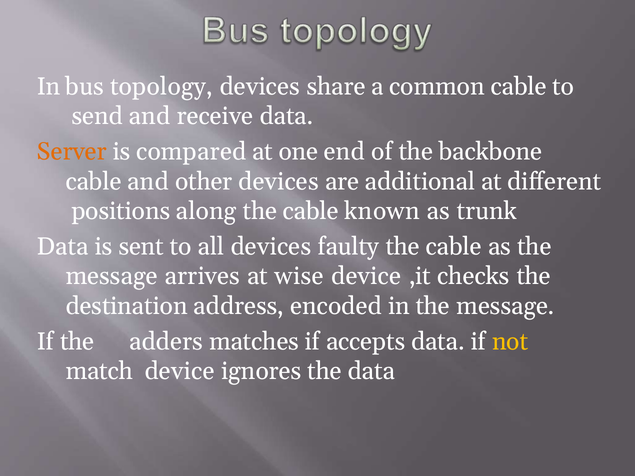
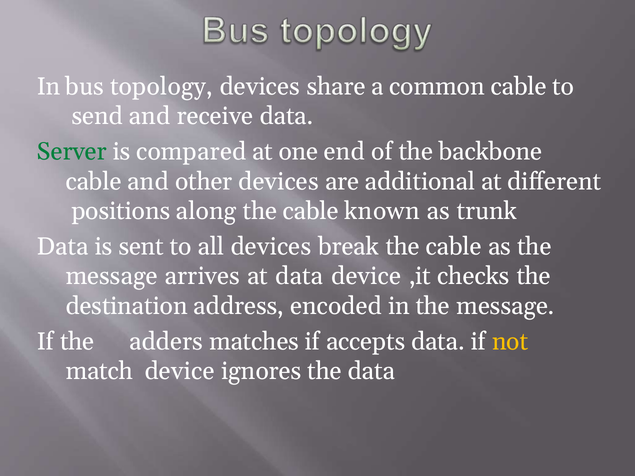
Server colour: orange -> green
faulty: faulty -> break
at wise: wise -> data
